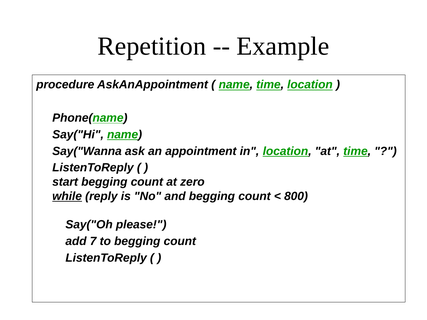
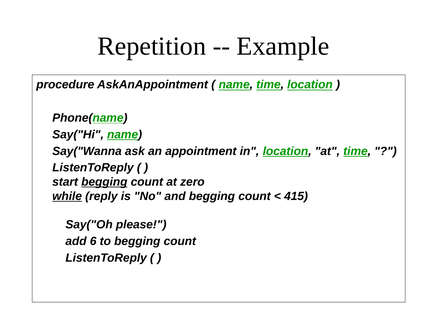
begging at (104, 182) underline: none -> present
800: 800 -> 415
7: 7 -> 6
